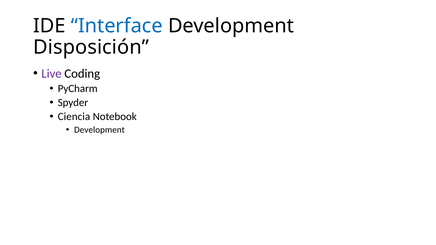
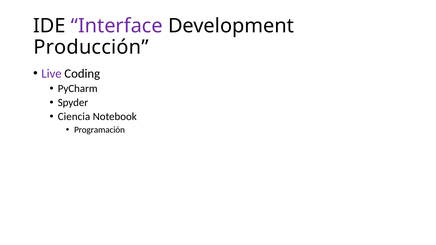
Interface colour: blue -> purple
Disposición: Disposición -> Producción
Development at (99, 130): Development -> Programación
